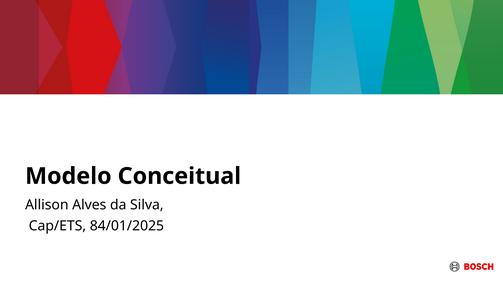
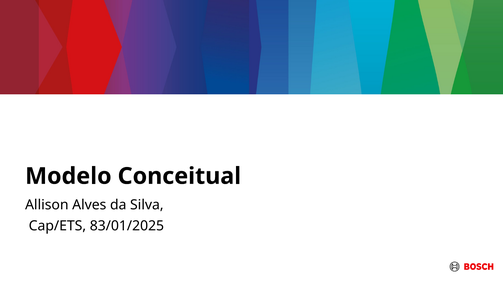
84/01/2025: 84/01/2025 -> 83/01/2025
